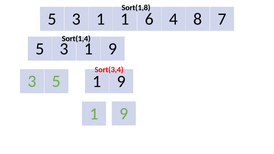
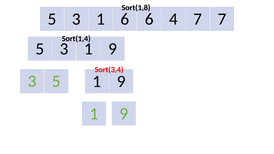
1 1: 1 -> 6
4 8: 8 -> 7
